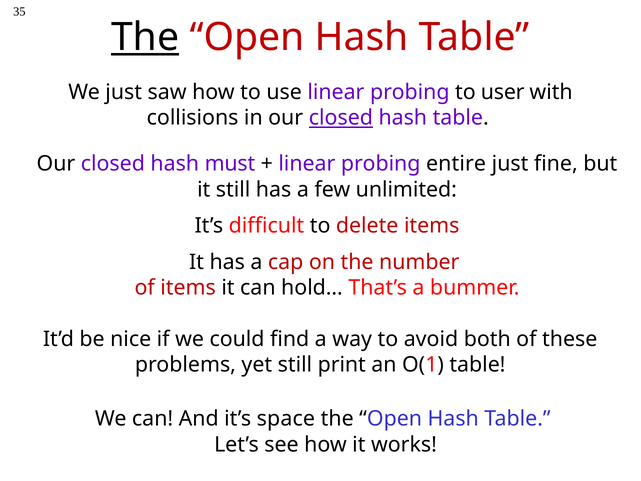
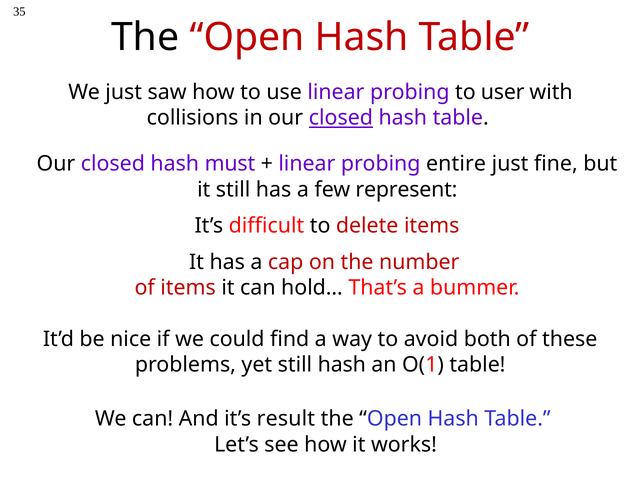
The at (145, 37) underline: present -> none
unlimited: unlimited -> represent
still print: print -> hash
space: space -> result
